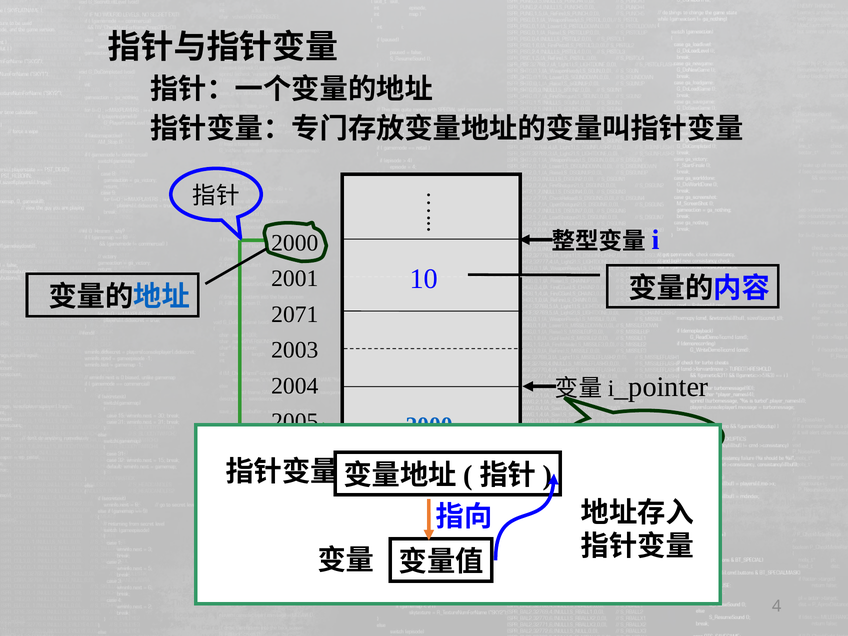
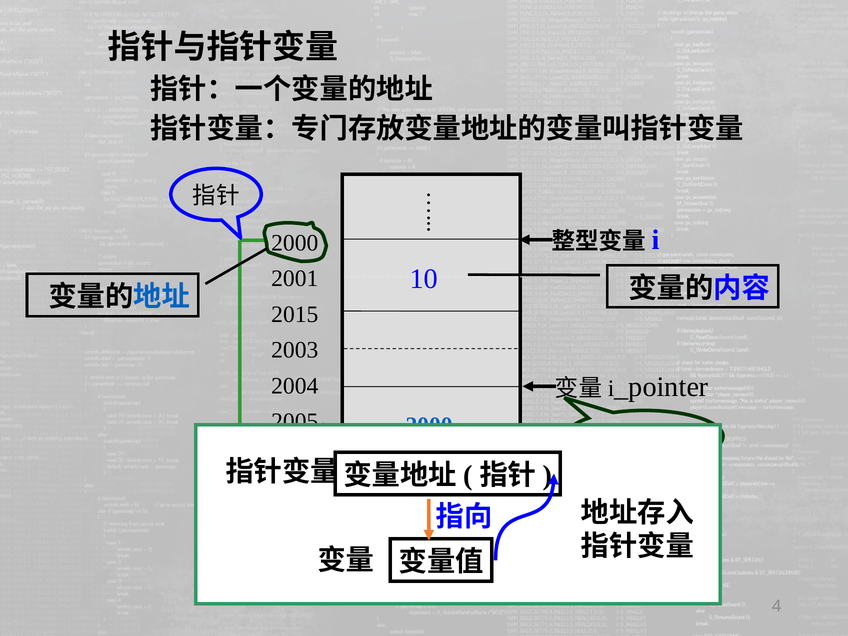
2071: 2071 -> 2015
